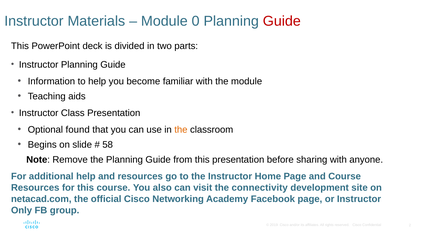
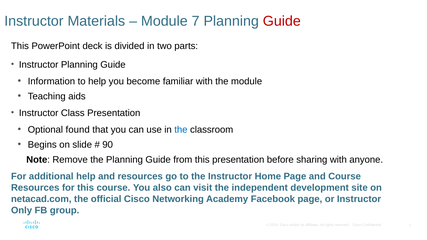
0: 0 -> 7
the at (181, 130) colour: orange -> blue
58: 58 -> 90
connectivity: connectivity -> independent
